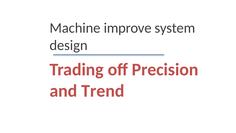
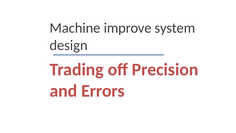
Trend: Trend -> Errors
